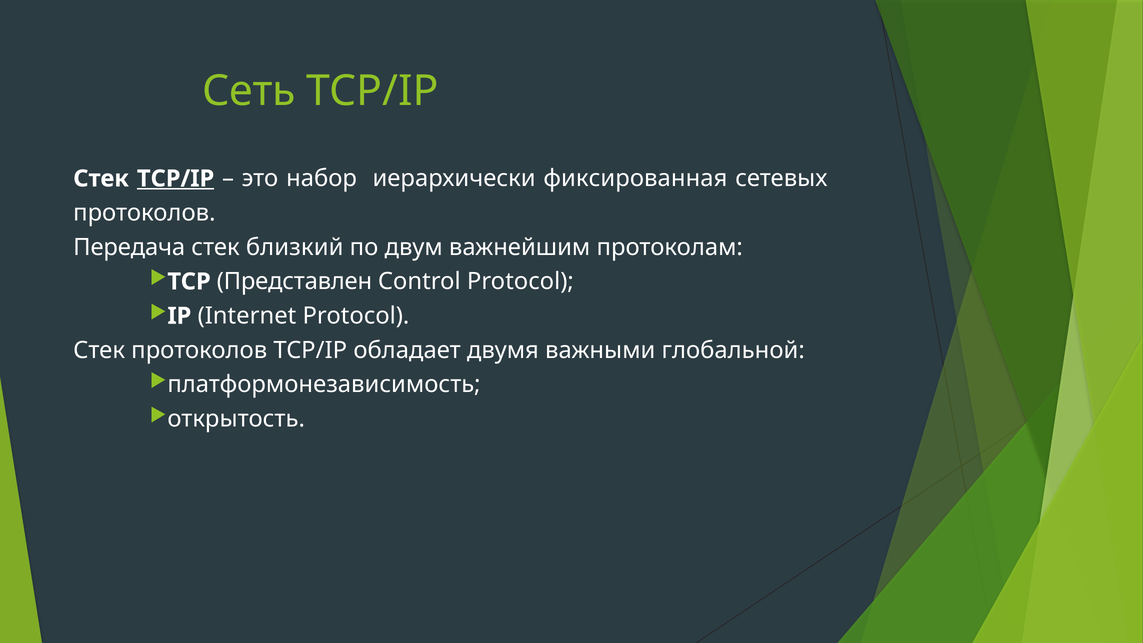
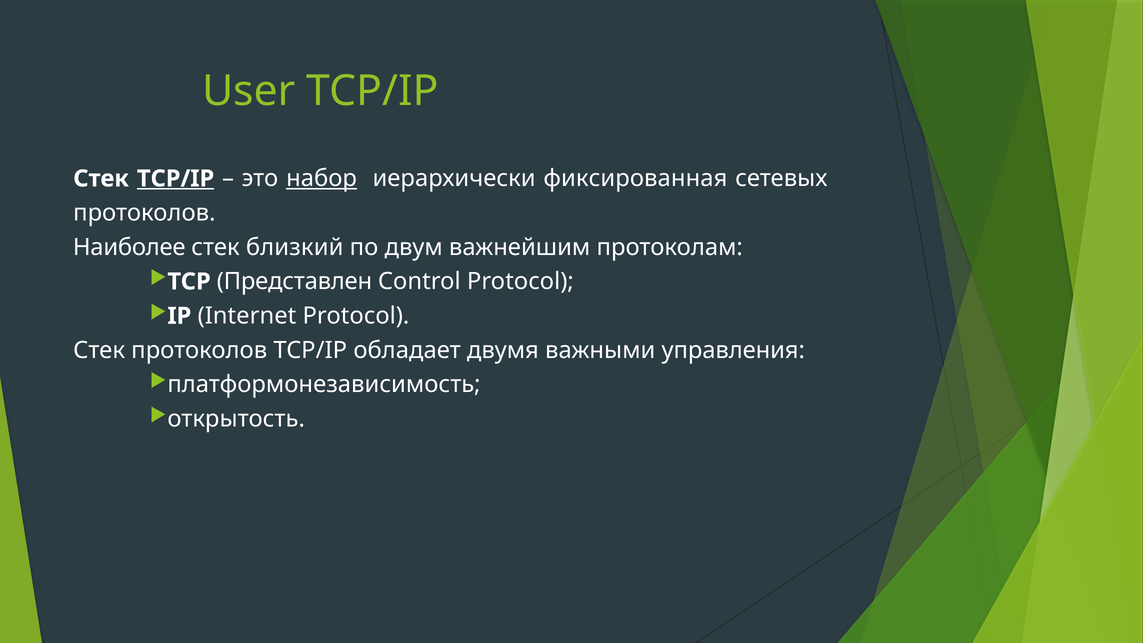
Сеть: Сеть -> User
набор underline: none -> present
Передача: Передача -> Наиболее
глобальной: глобальной -> управления
